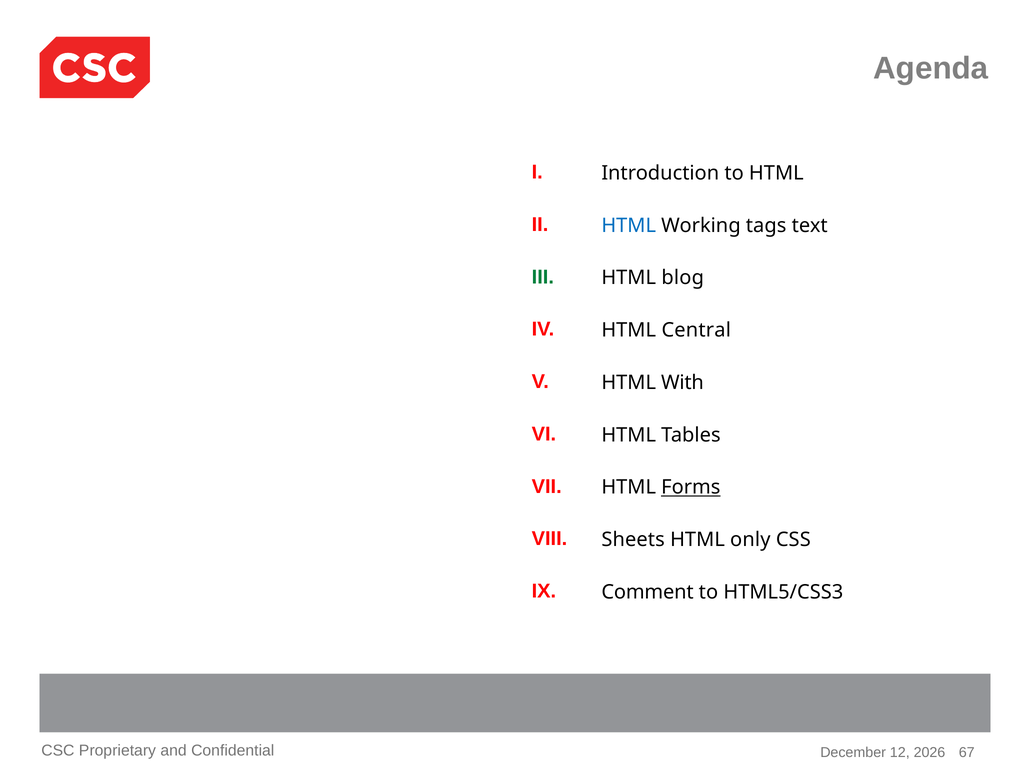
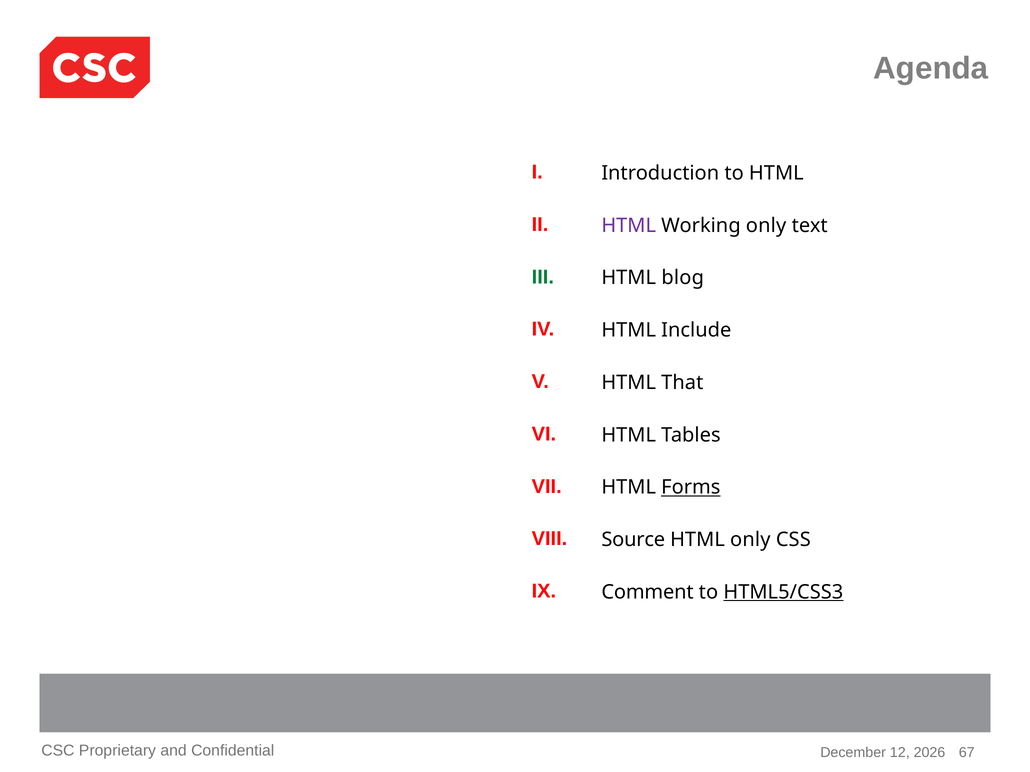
HTML at (629, 226) colour: blue -> purple
Working tags: tags -> only
Central: Central -> Include
With: With -> That
Sheets: Sheets -> Source
HTML5/CSS3 underline: none -> present
